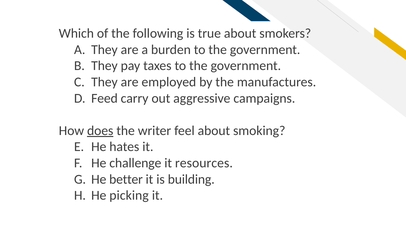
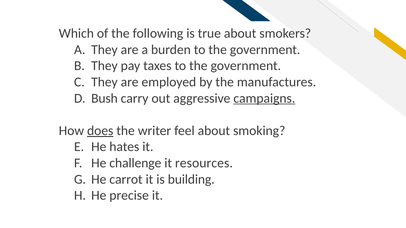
Feed: Feed -> Bush
campaigns underline: none -> present
better: better -> carrot
picking: picking -> precise
